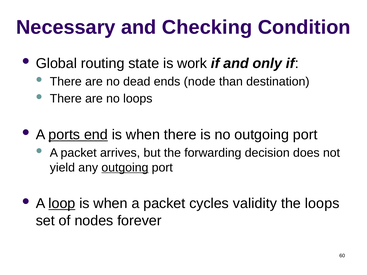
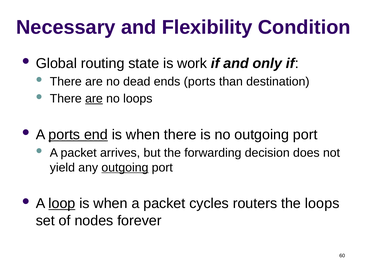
Checking: Checking -> Flexibility
ends node: node -> ports
are at (94, 99) underline: none -> present
validity: validity -> routers
